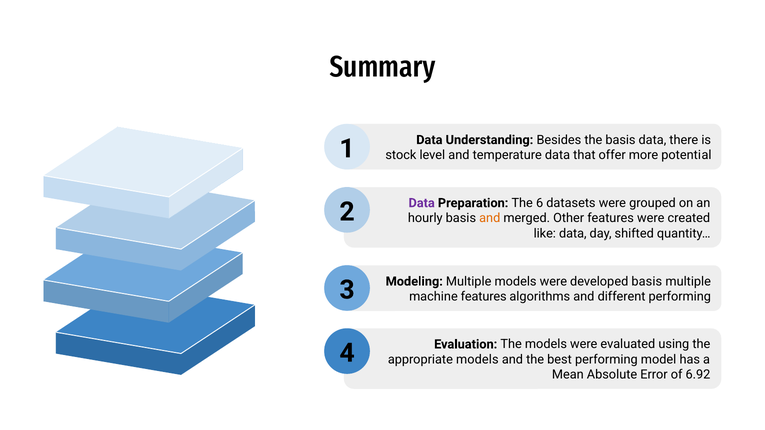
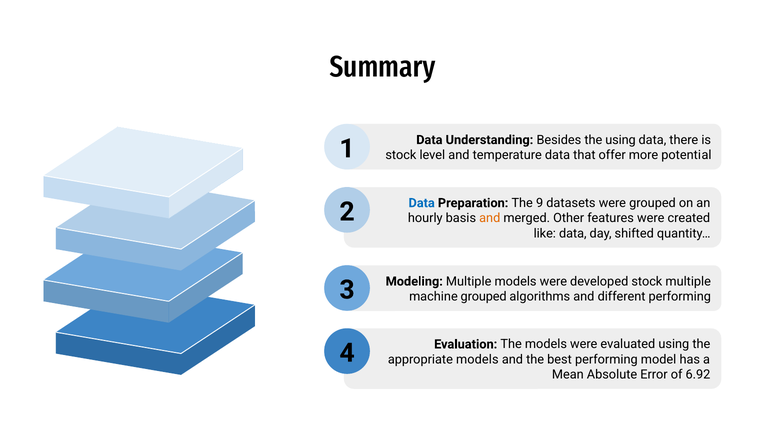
the basis: basis -> using
Data at (422, 203) colour: purple -> blue
6: 6 -> 9
developed basis: basis -> stock
machine features: features -> grouped
